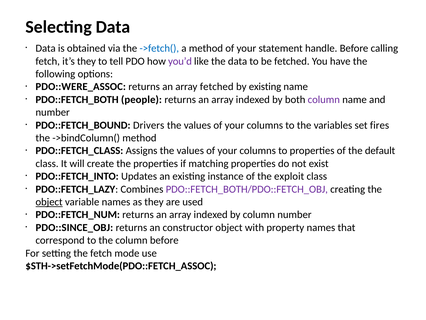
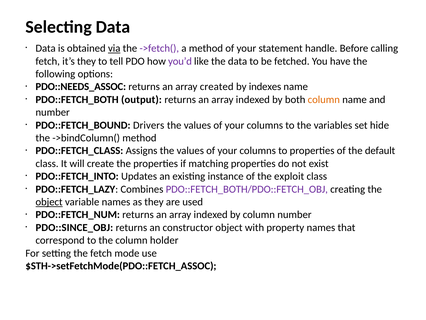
via underline: none -> present
->fetch( colour: blue -> purple
PDO::WERE_ASSOC: PDO::WERE_ASSOC -> PDO::NEEDS_ASSOC
array fetched: fetched -> created
by existing: existing -> indexes
people: people -> output
column at (324, 99) colour: purple -> orange
fires: fires -> hide
column before: before -> holder
